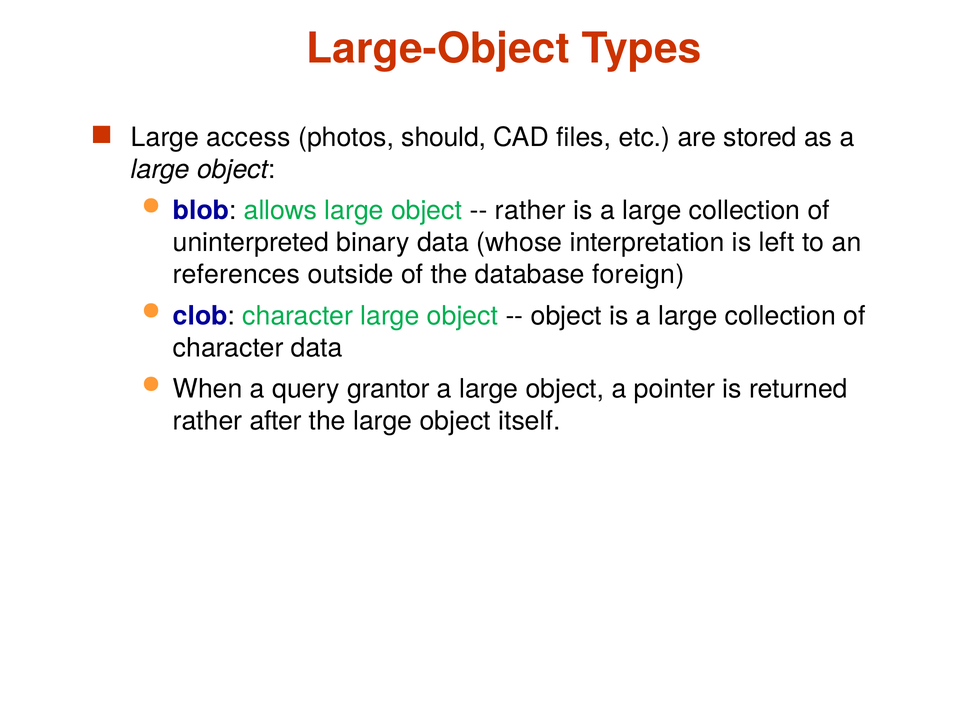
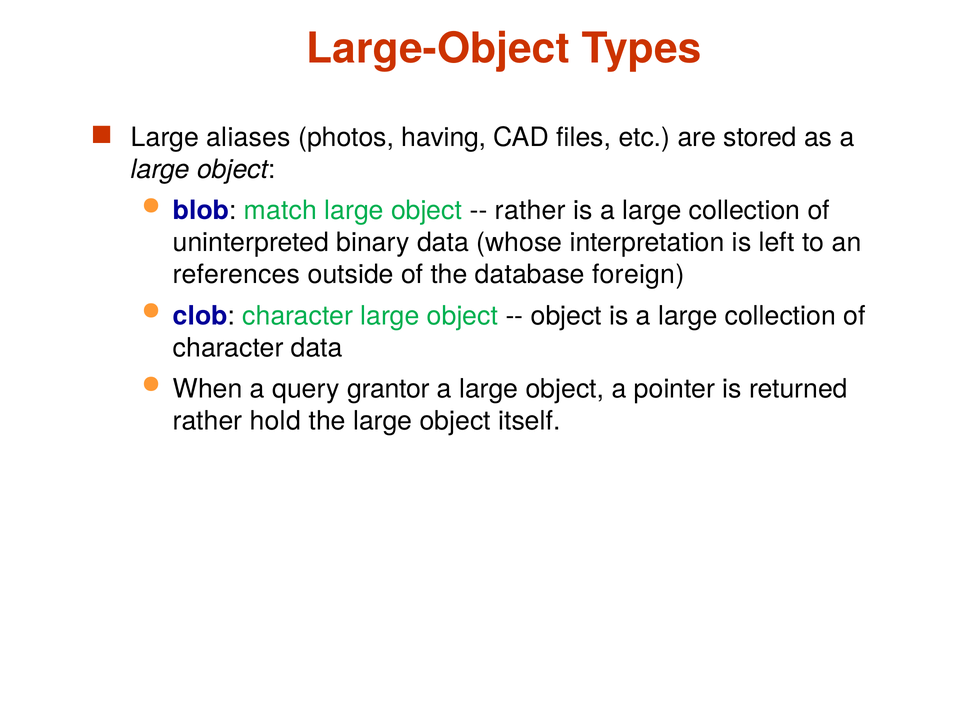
access: access -> aliases
should: should -> having
allows: allows -> match
after: after -> hold
